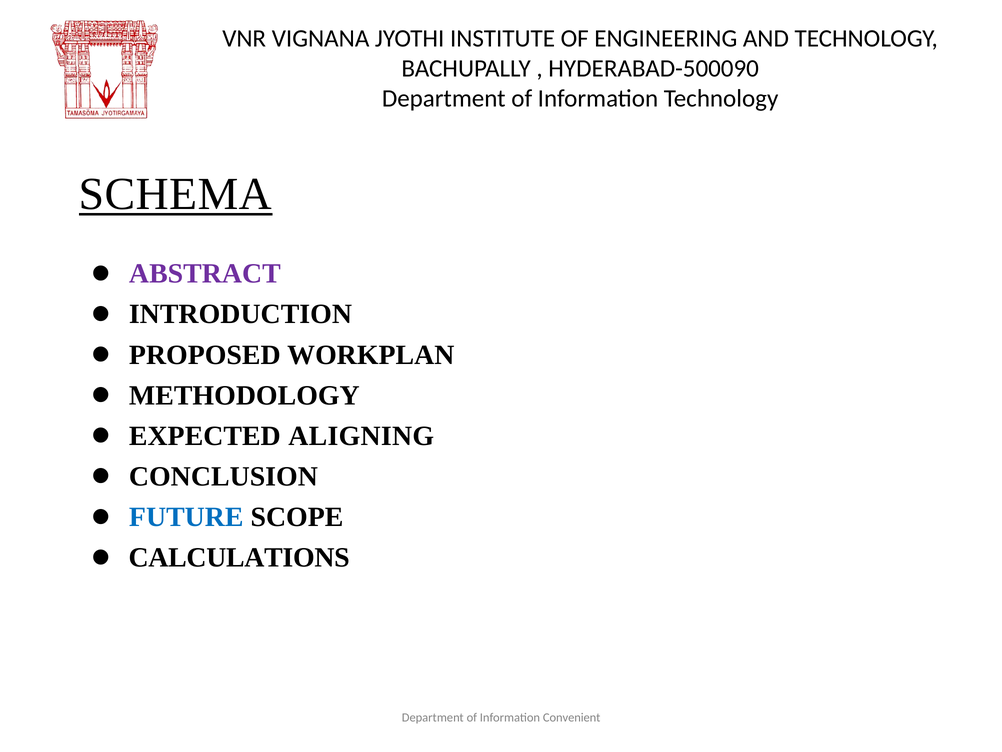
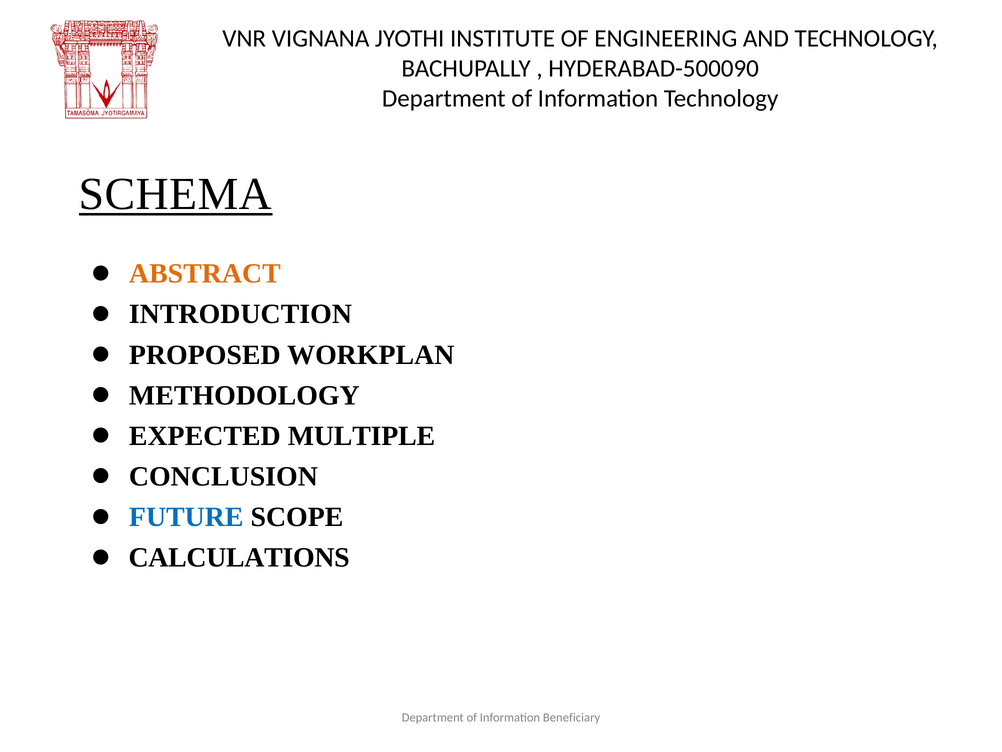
ABSTRACT colour: purple -> orange
ALIGNING: ALIGNING -> MULTIPLE
Convenient: Convenient -> Beneficiary
